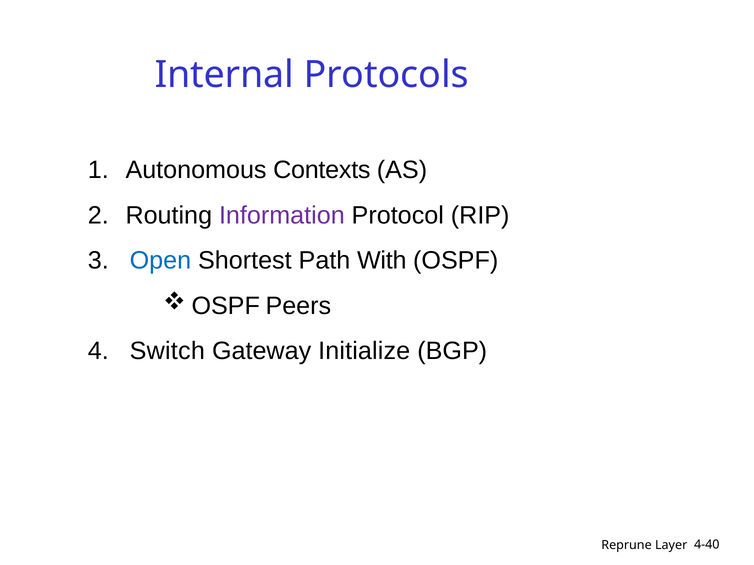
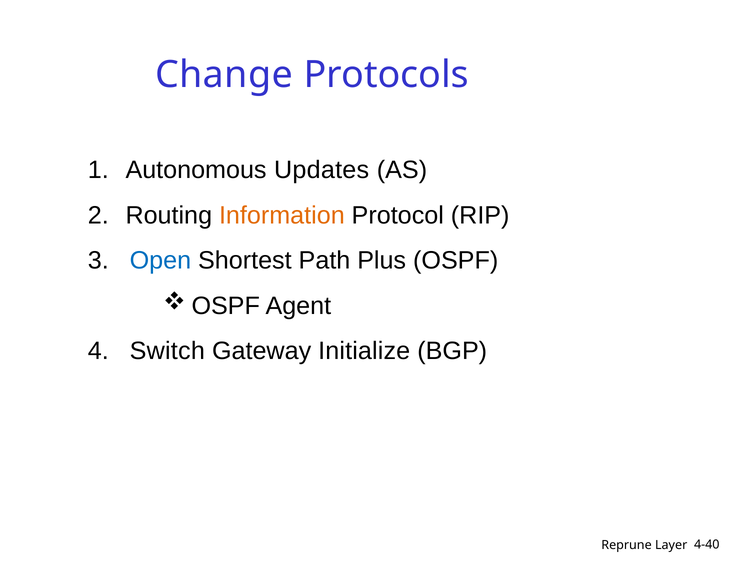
Internal: Internal -> Change
Contexts: Contexts -> Updates
Information colour: purple -> orange
With: With -> Plus
Peers: Peers -> Agent
